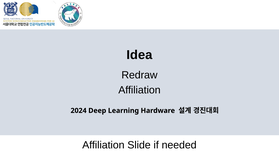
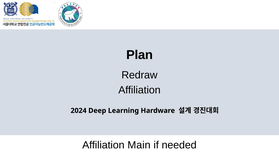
Idea: Idea -> Plan
Slide: Slide -> Main
